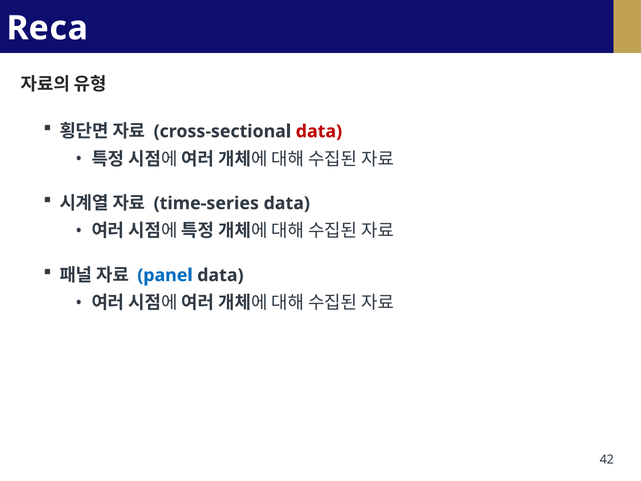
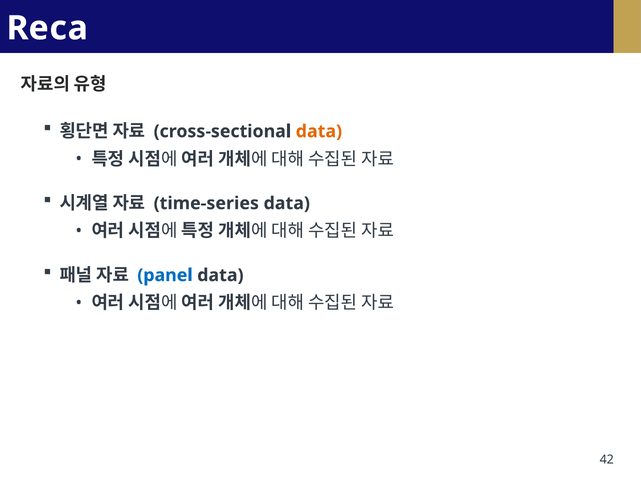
data at (319, 131) colour: red -> orange
